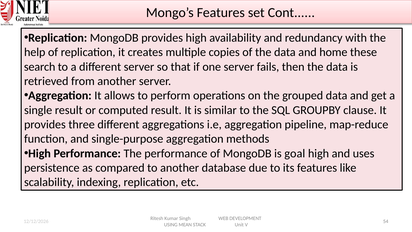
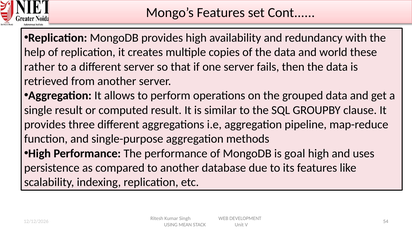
home: home -> world
search: search -> rather
